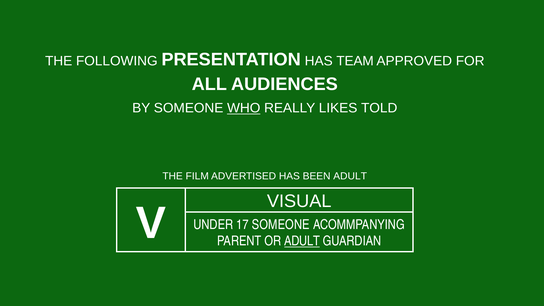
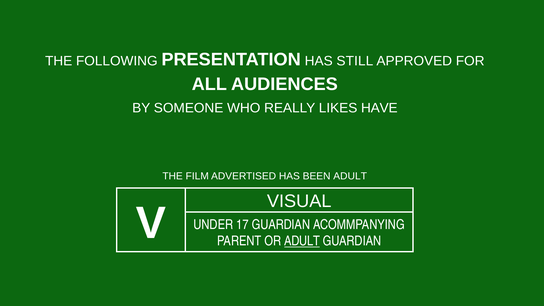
TEAM: TEAM -> STILL
WHO underline: present -> none
TOLD: TOLD -> HAVE
17 SOMEONE: SOMEONE -> GUARDIAN
